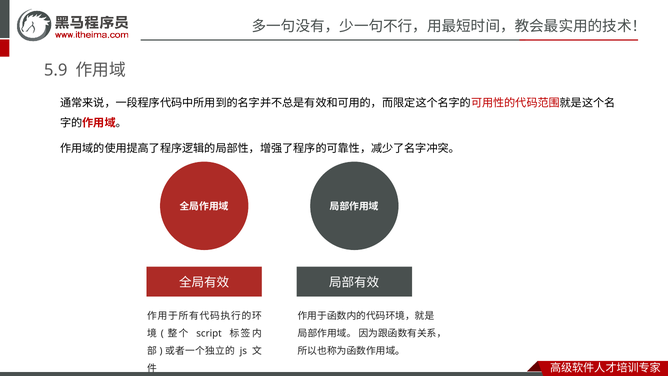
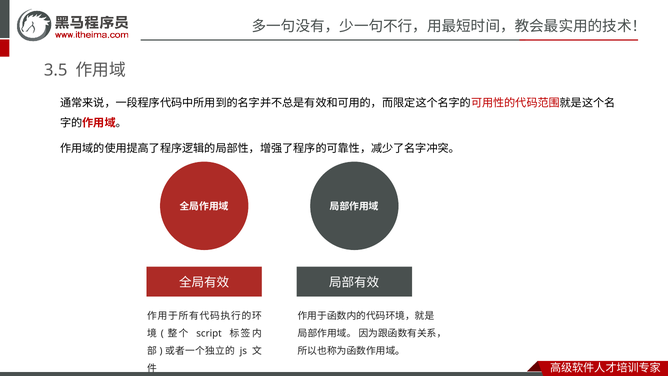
5.9: 5.9 -> 3.5
